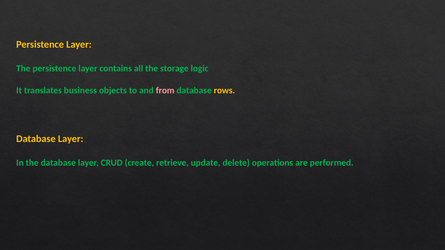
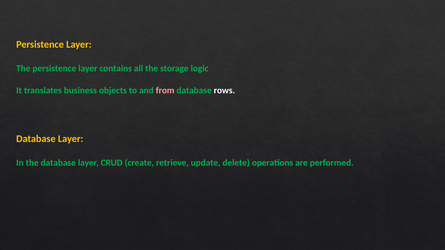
rows colour: yellow -> white
